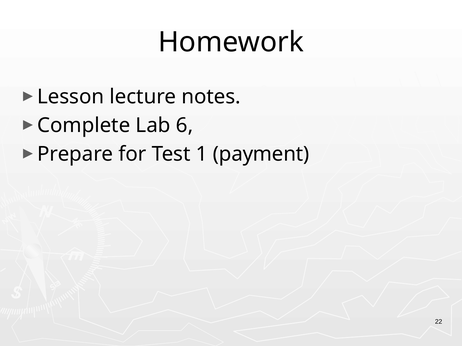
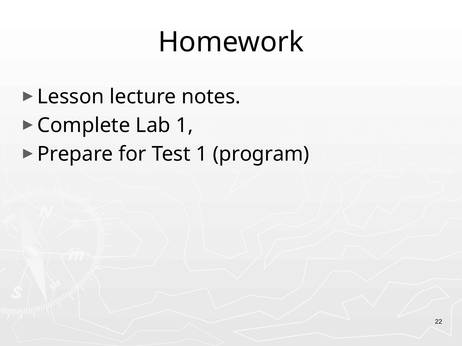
Lab 6: 6 -> 1
payment: payment -> program
